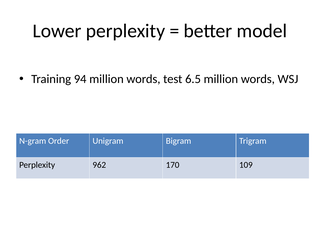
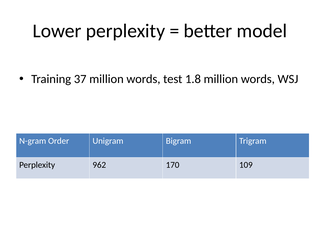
94: 94 -> 37
6.5: 6.5 -> 1.8
